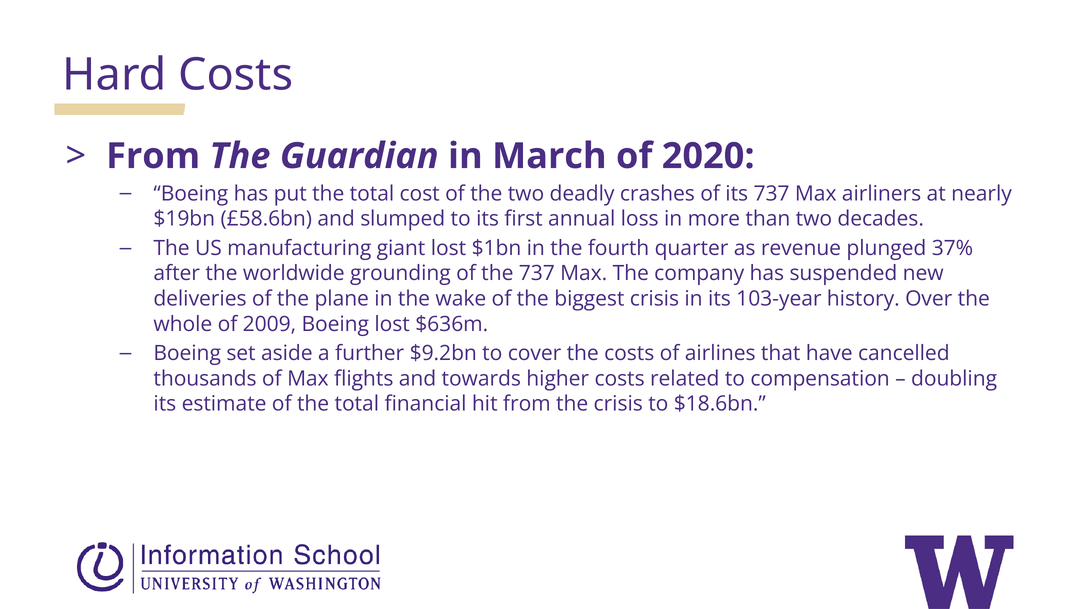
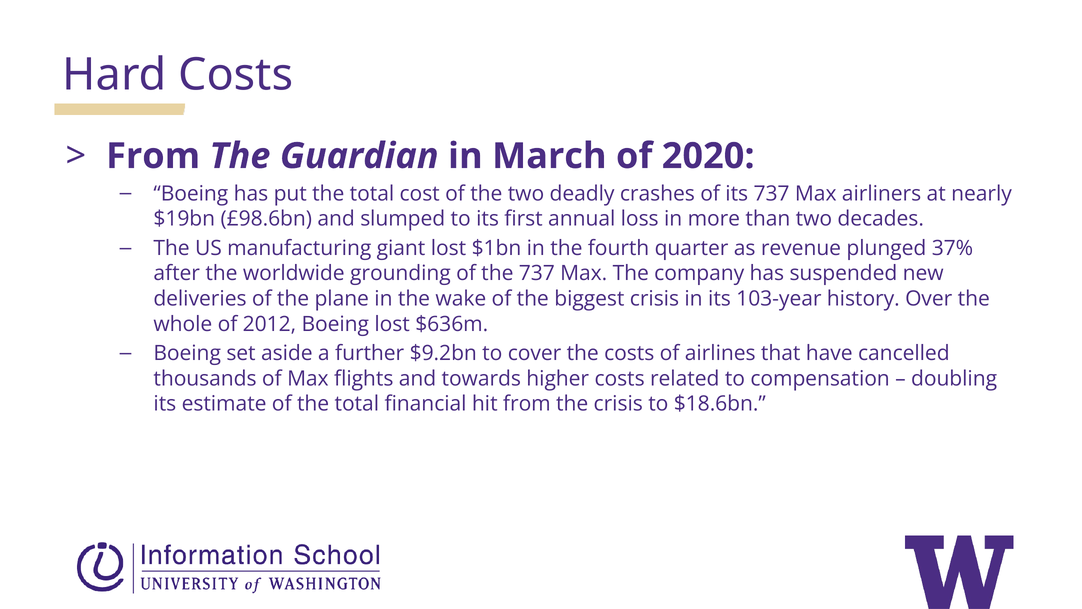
£58.6bn: £58.6bn -> £98.6bn
2009: 2009 -> 2012
